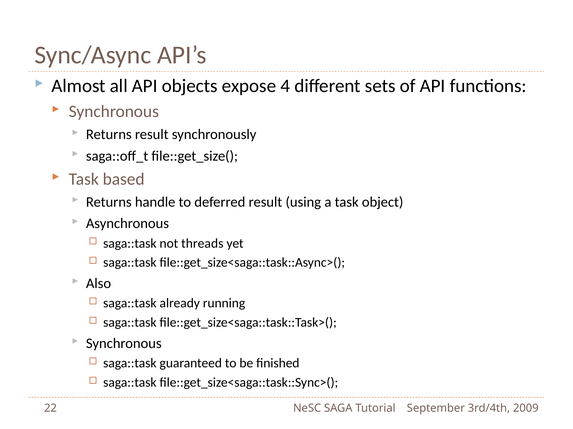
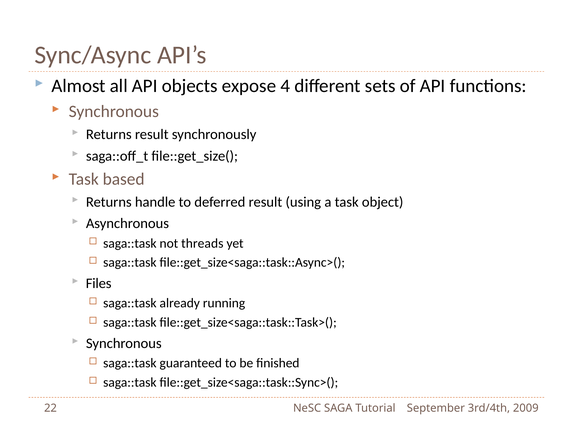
Also: Also -> Files
